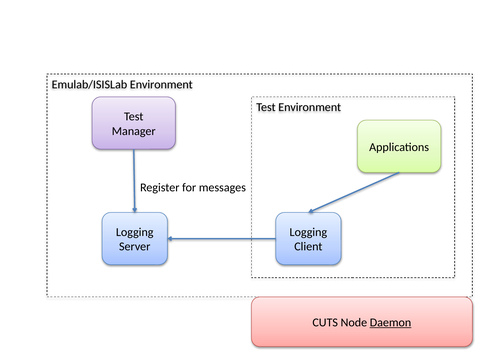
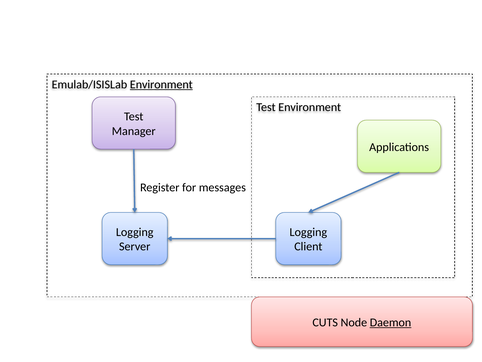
Environment at (161, 84) underline: none -> present
